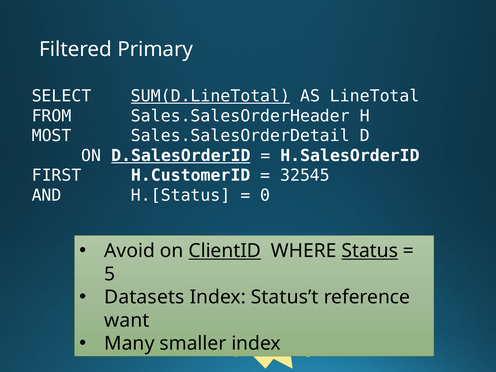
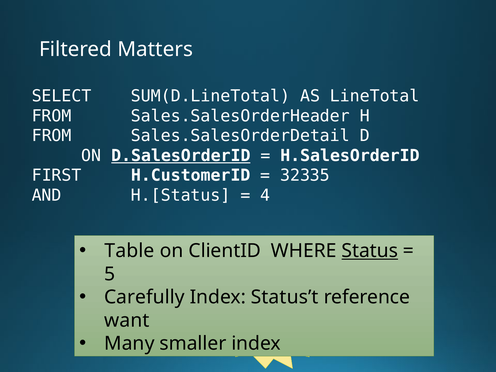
Primary: Primary -> Matters
SUM(D.LineTotal underline: present -> none
MOST at (52, 136): MOST -> FROM
32545: 32545 -> 32335
0: 0 -> 4
Avoid: Avoid -> Table
ClientID underline: present -> none
Datasets: Datasets -> Carefully
